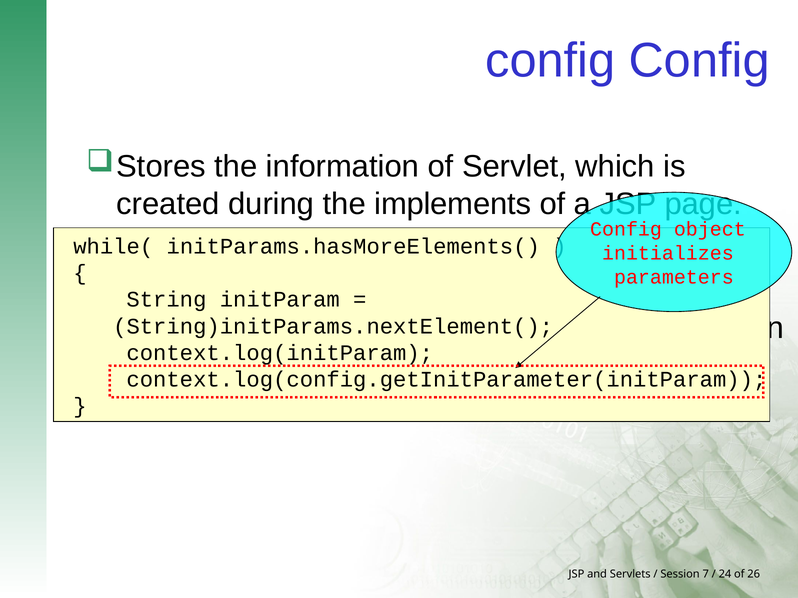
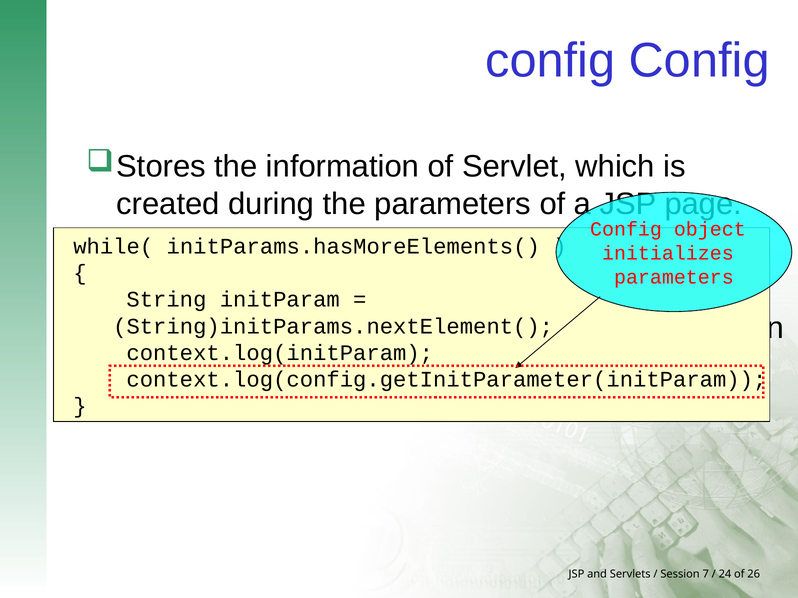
the implements: implements -> parameters
